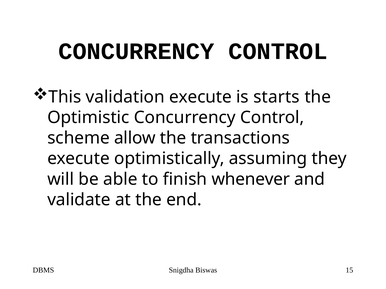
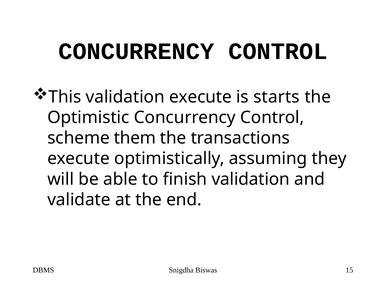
allow: allow -> them
finish whenever: whenever -> validation
